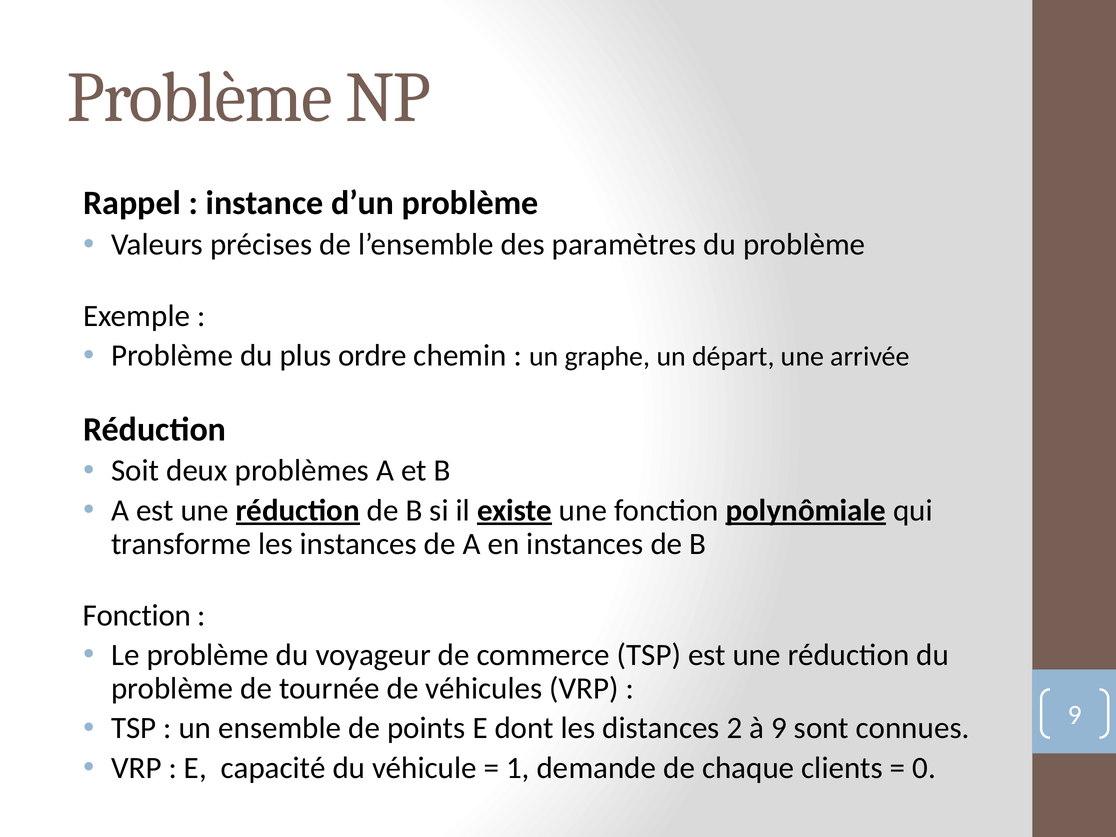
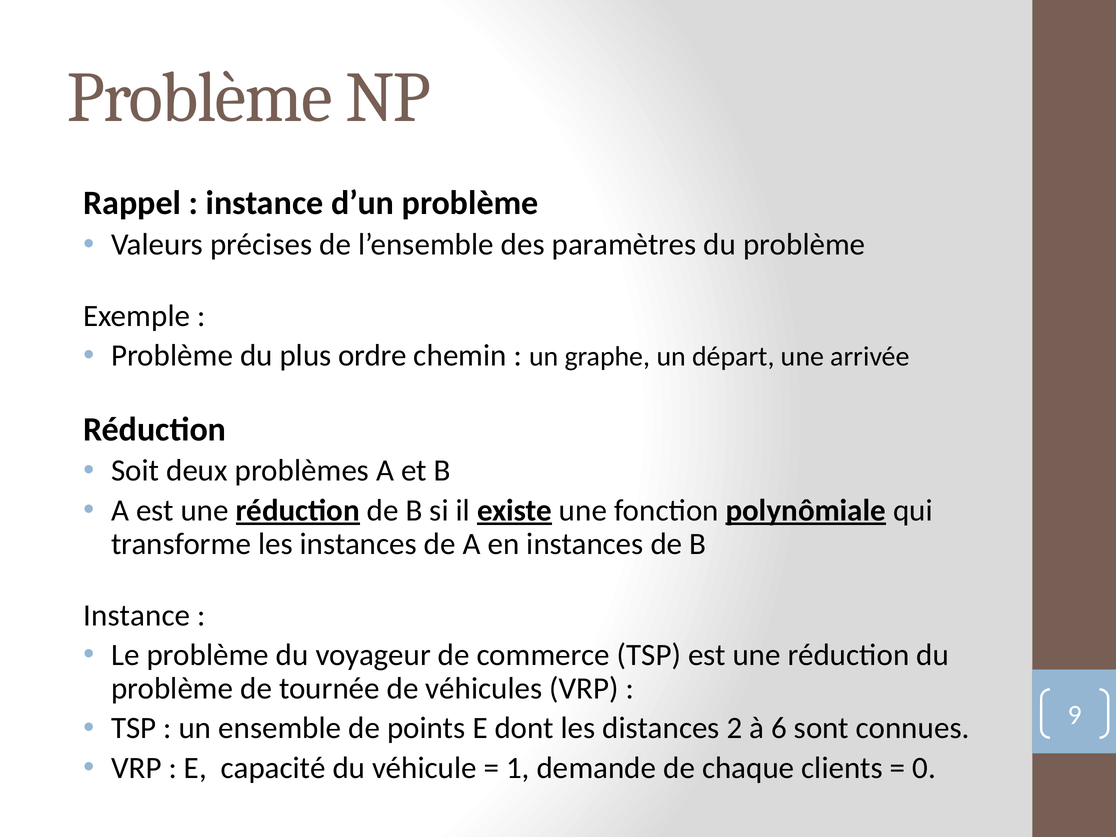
Fonction at (137, 615): Fonction -> Instance
à 9: 9 -> 6
